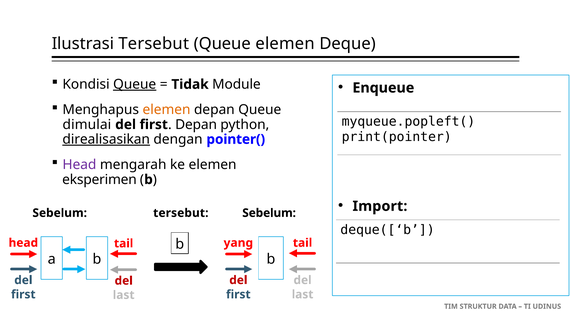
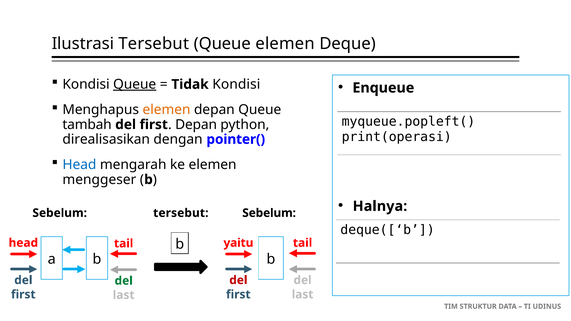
Tidak Module: Module -> Kondisi
dimulai: dimulai -> tambah
print(pointer: print(pointer -> print(operasi
direalisasikan underline: present -> none
Head at (79, 165) colour: purple -> blue
eksperimen: eksperimen -> menggeser
Import: Import -> Halnya
yang: yang -> yaitu
del at (124, 281) colour: red -> green
